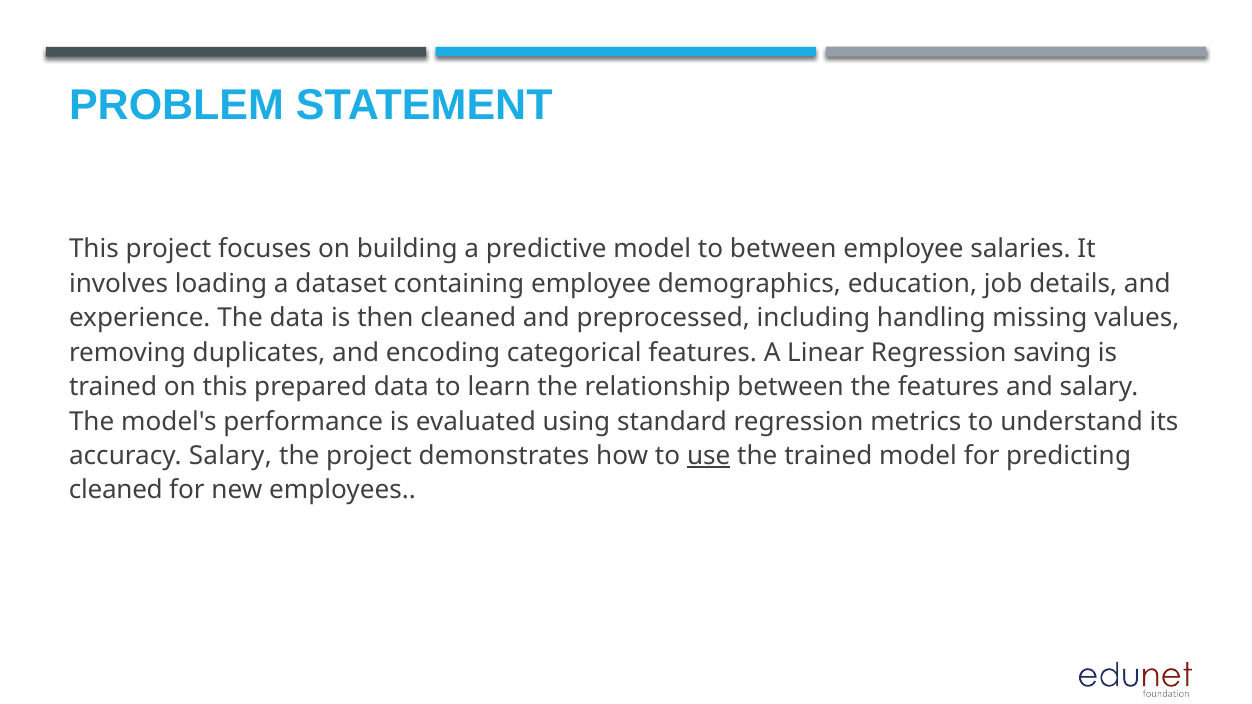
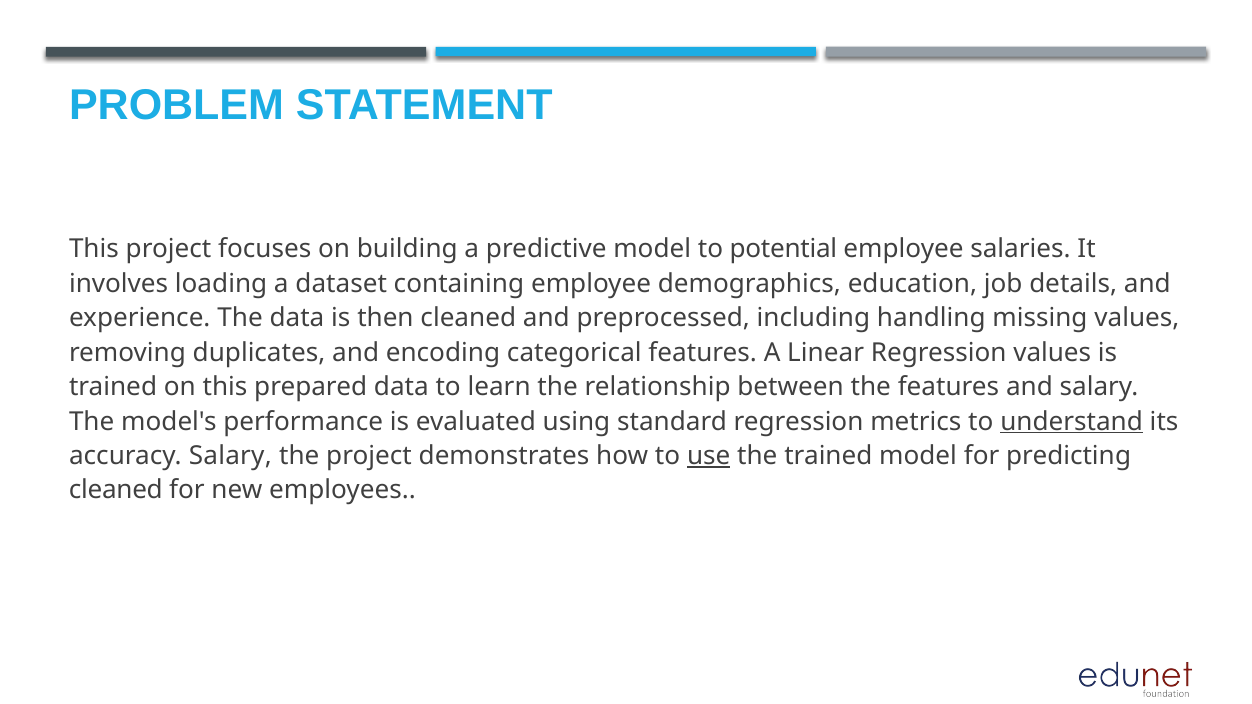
to between: between -> potential
Regression saving: saving -> values
understand underline: none -> present
